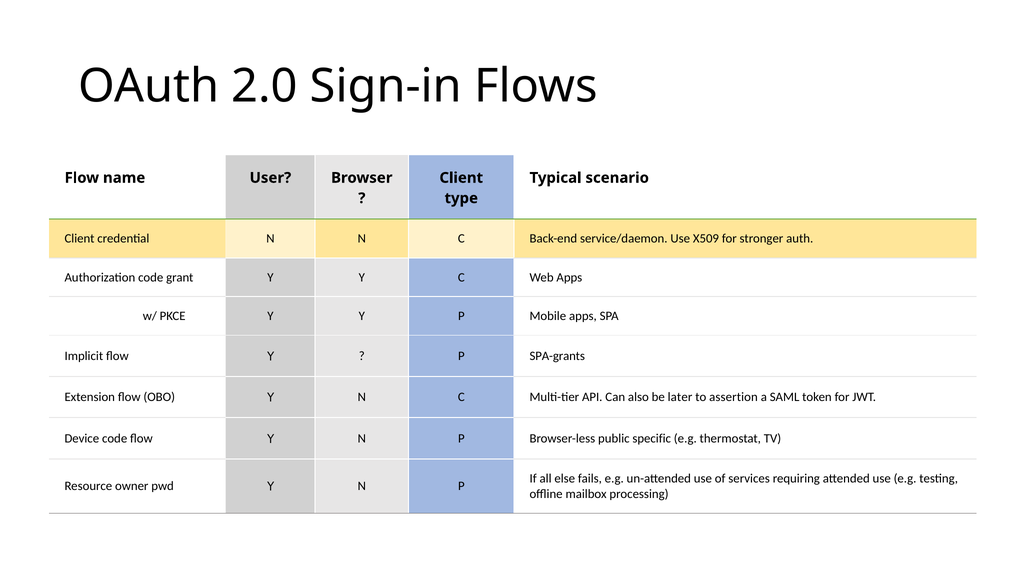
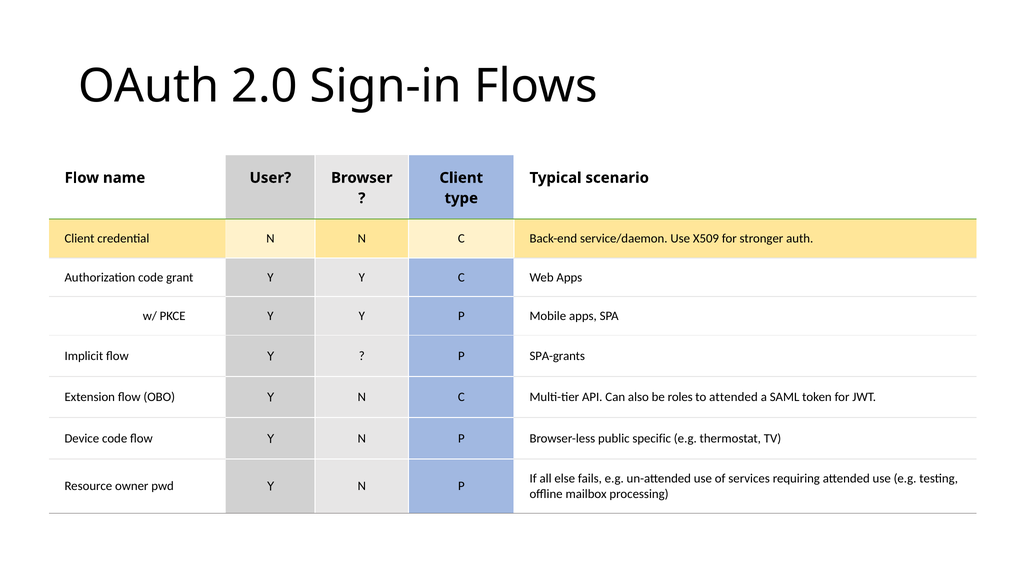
later: later -> roles
to assertion: assertion -> attended
